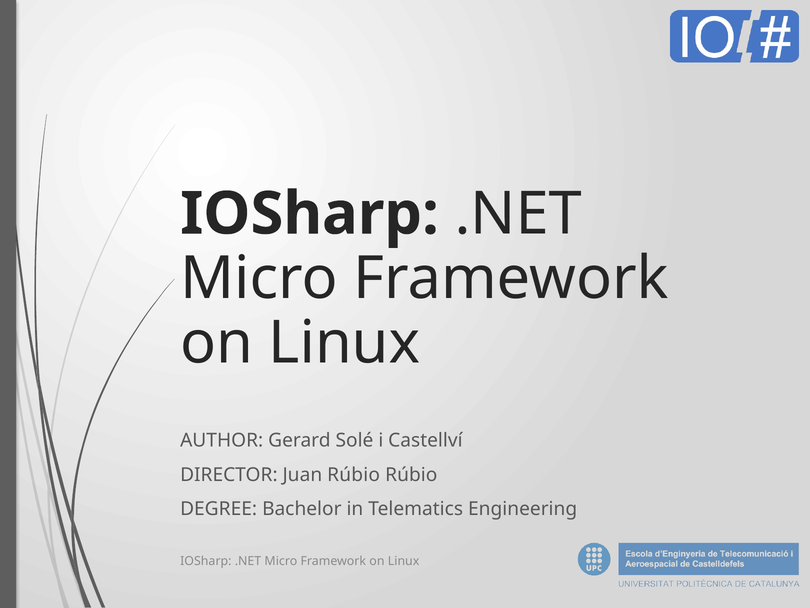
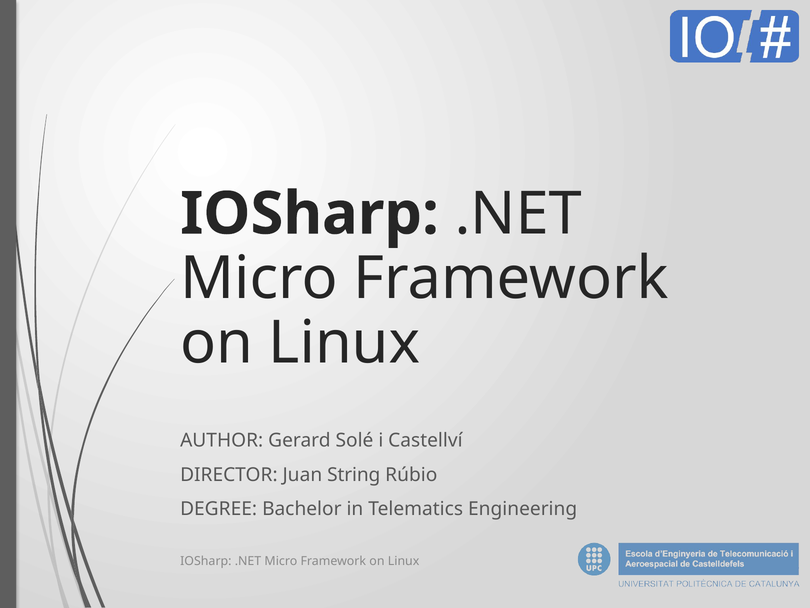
Juan Rúbio: Rúbio -> String
